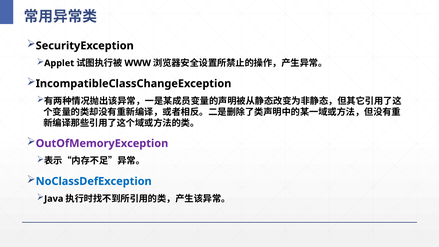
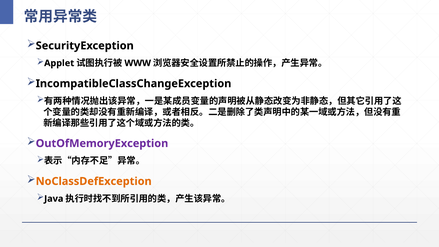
NoClassDefException colour: blue -> orange
